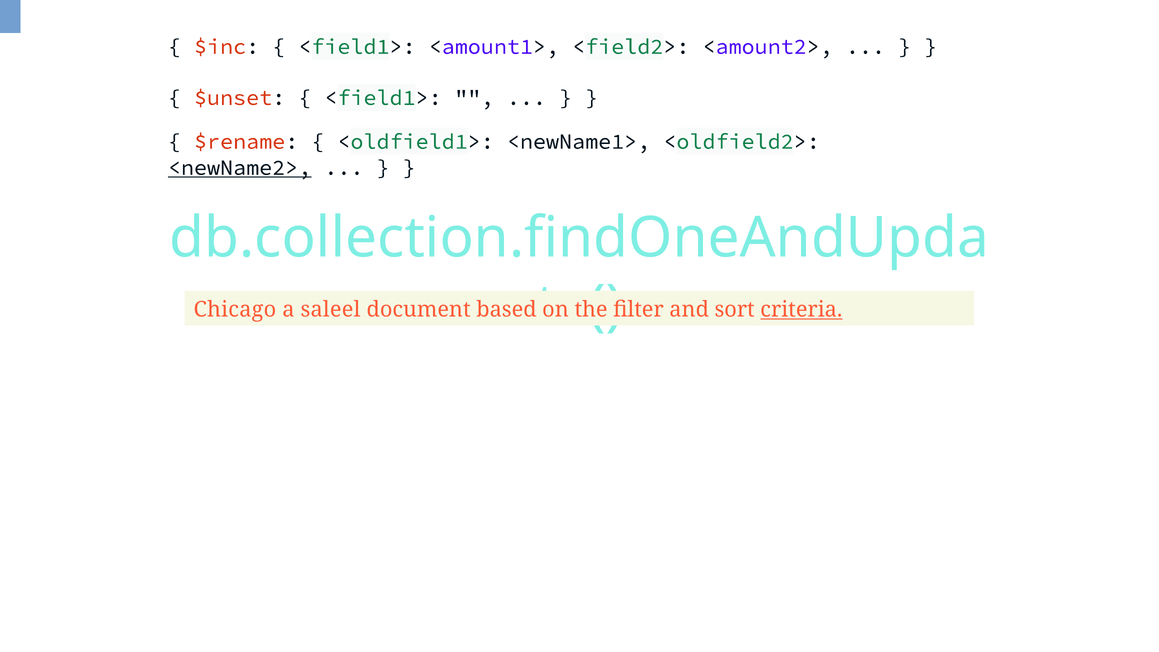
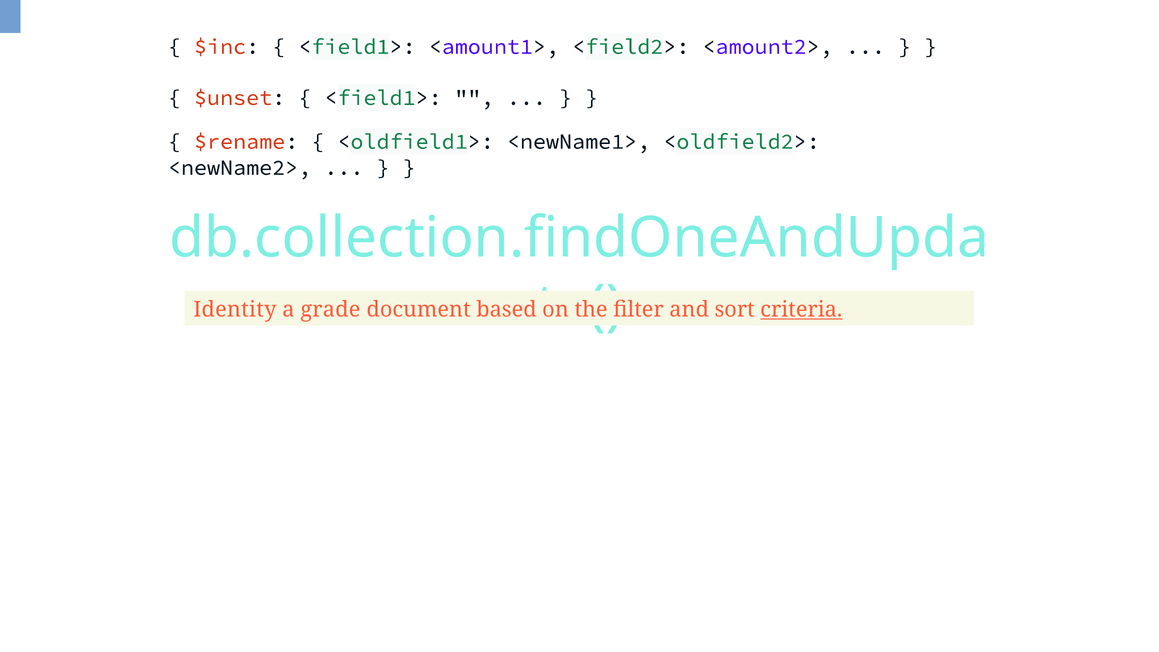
<newName2> underline: present -> none
Chicago: Chicago -> Identity
saleel: saleel -> grade
